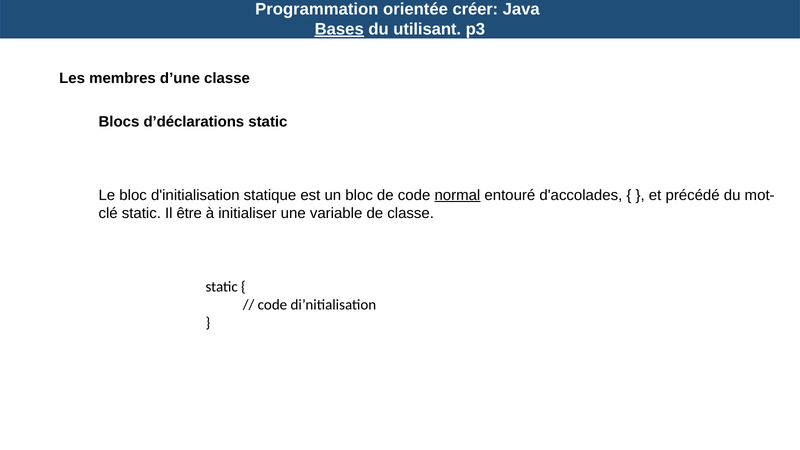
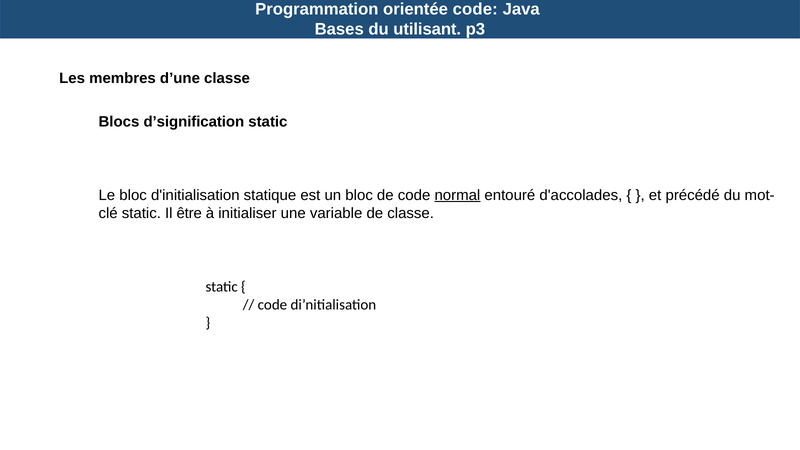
orientée créer: créer -> code
Bases underline: present -> none
d’déclarations: d’déclarations -> d’signification
